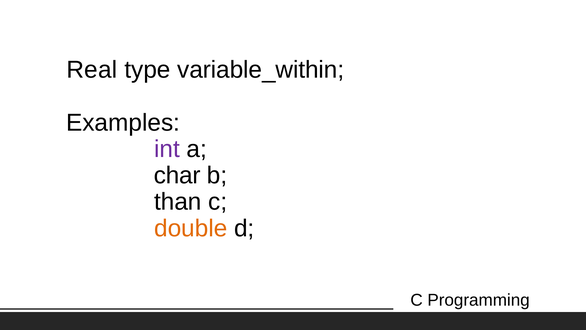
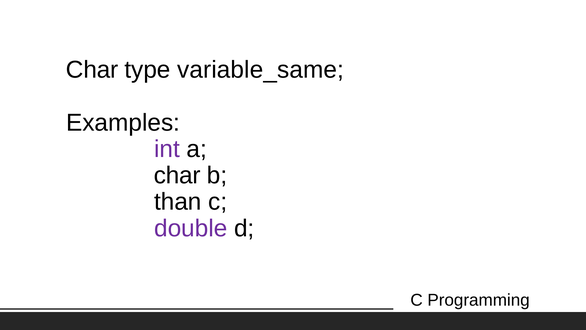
Real at (92, 70): Real -> Char
variable_within: variable_within -> variable_same
double colour: orange -> purple
